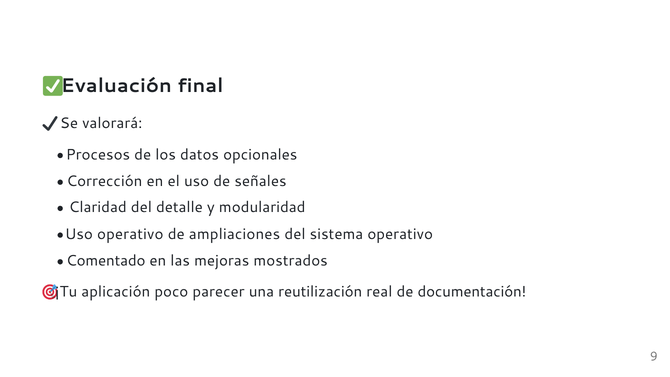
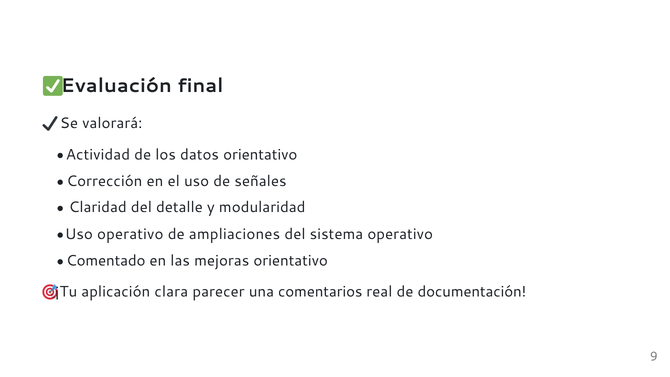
Procesos: Procesos -> Actividad
datos opcionales: opcionales -> orientativo
mejoras mostrados: mostrados -> orientativo
poco: poco -> clara
reutilización: reutilización -> comentarios
